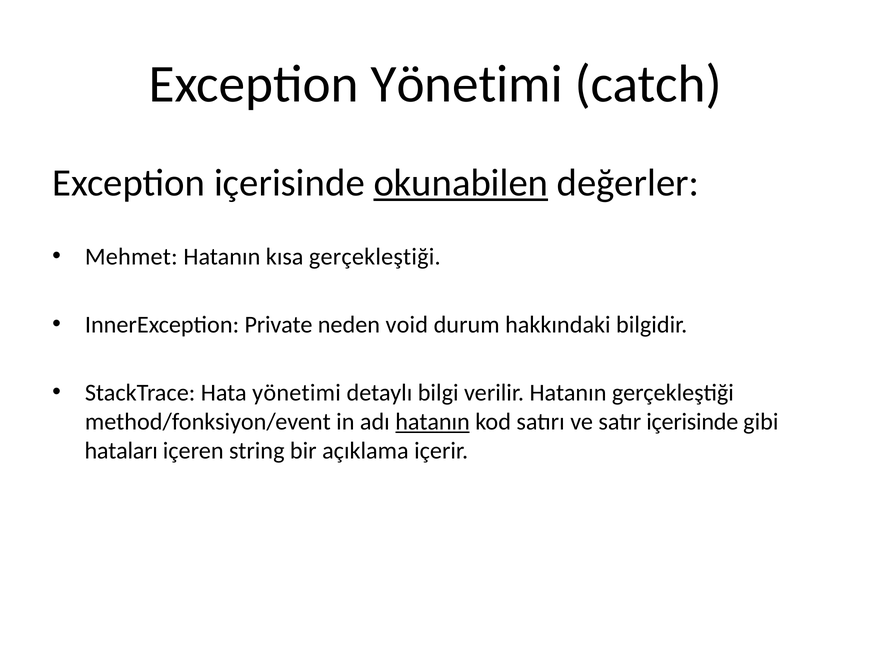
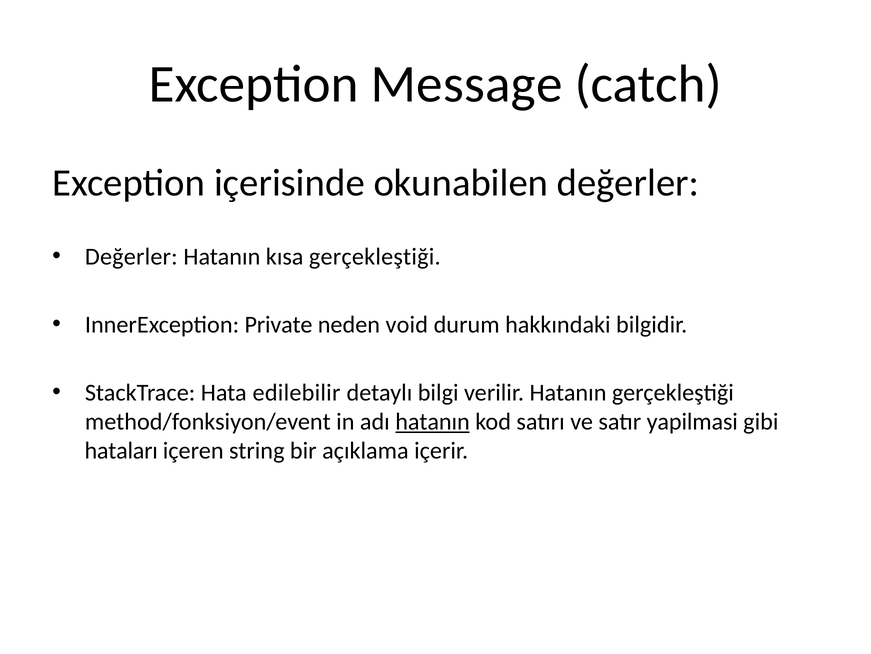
Exception Yönetimi: Yönetimi -> Message
okunabilen underline: present -> none
Mehmet at (131, 256): Mehmet -> Değerler
Hata yönetimi: yönetimi -> edilebilir
satır içerisinde: içerisinde -> yapilmasi
